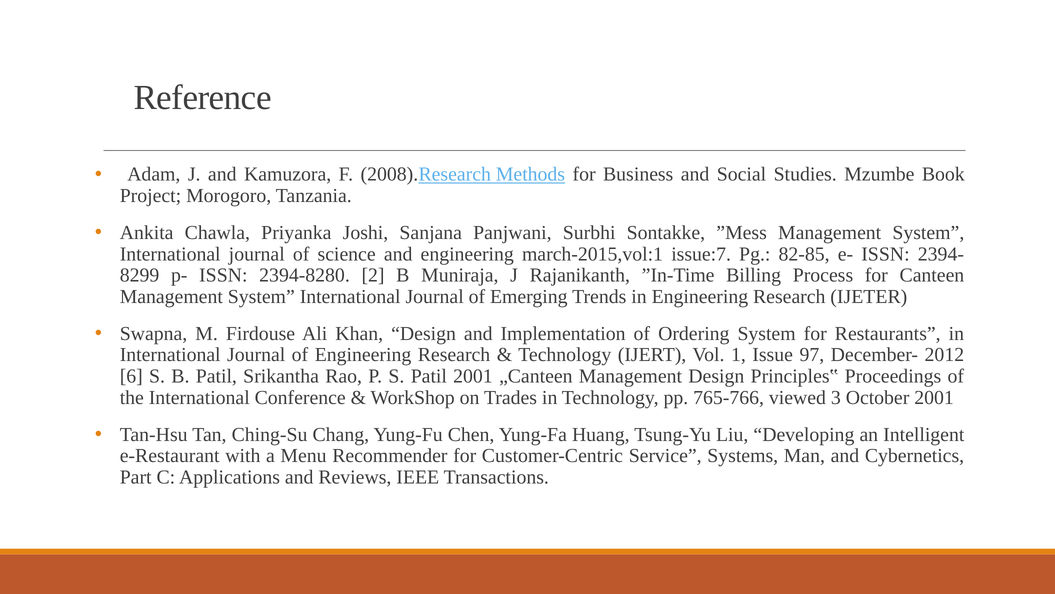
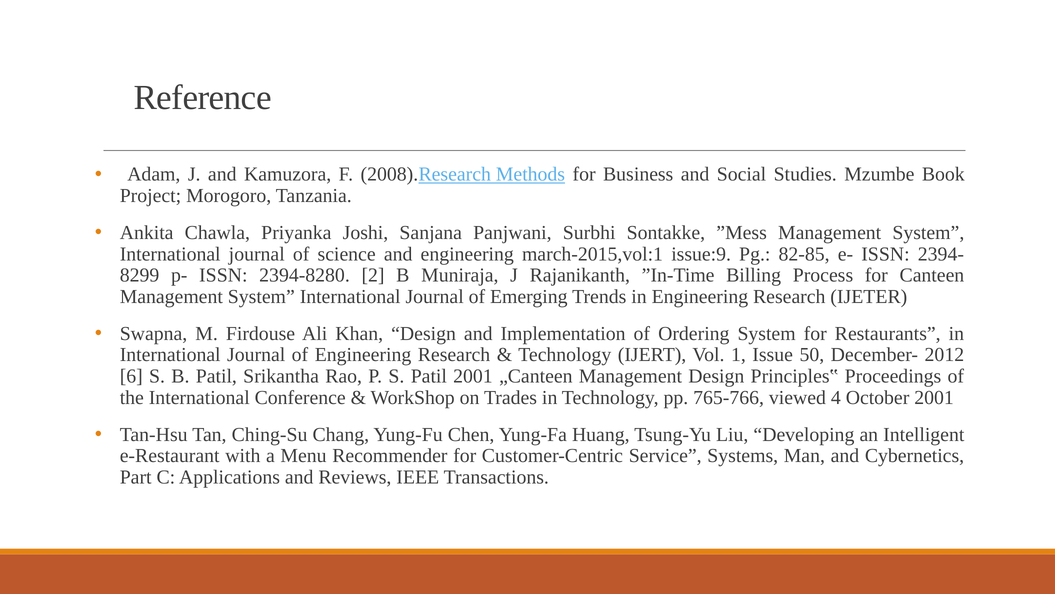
issue:7: issue:7 -> issue:9
97: 97 -> 50
3: 3 -> 4
